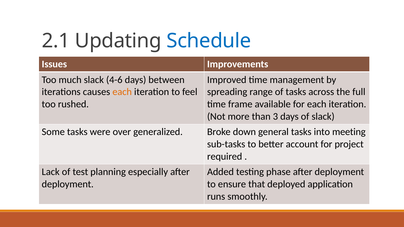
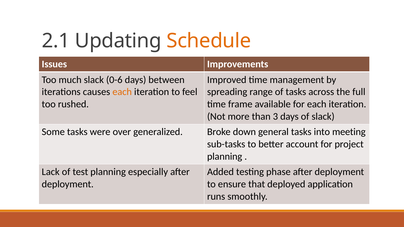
Schedule colour: blue -> orange
4-6: 4-6 -> 0-6
required at (225, 157): required -> planning
